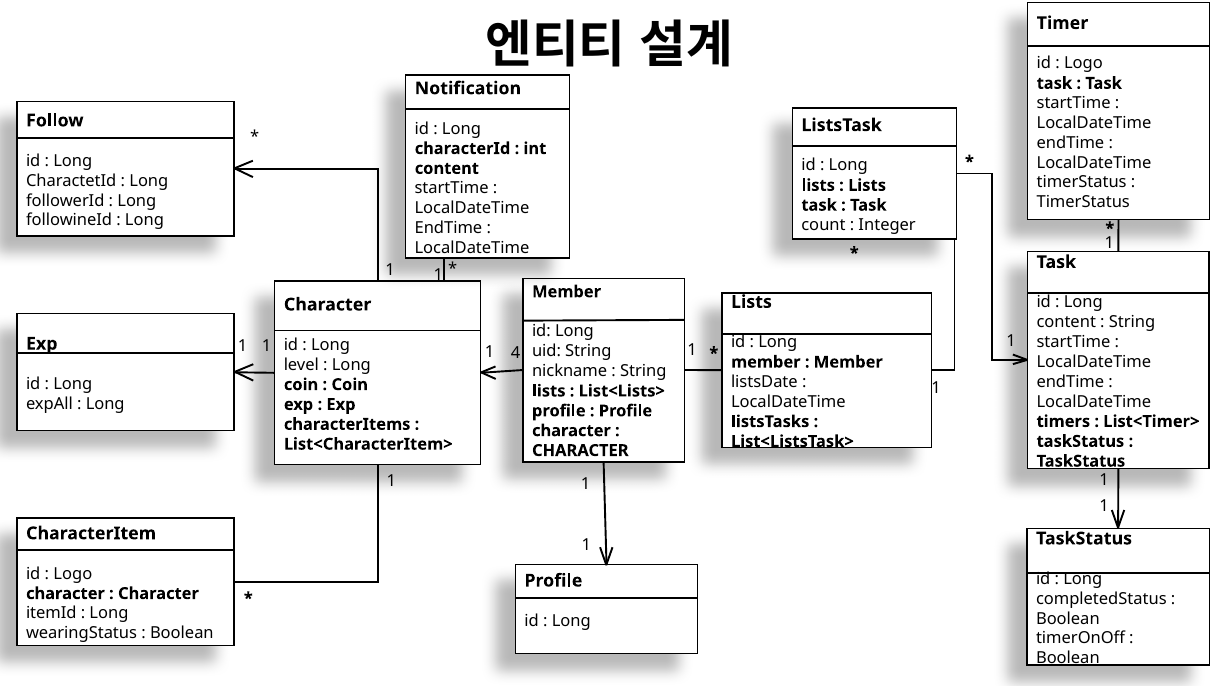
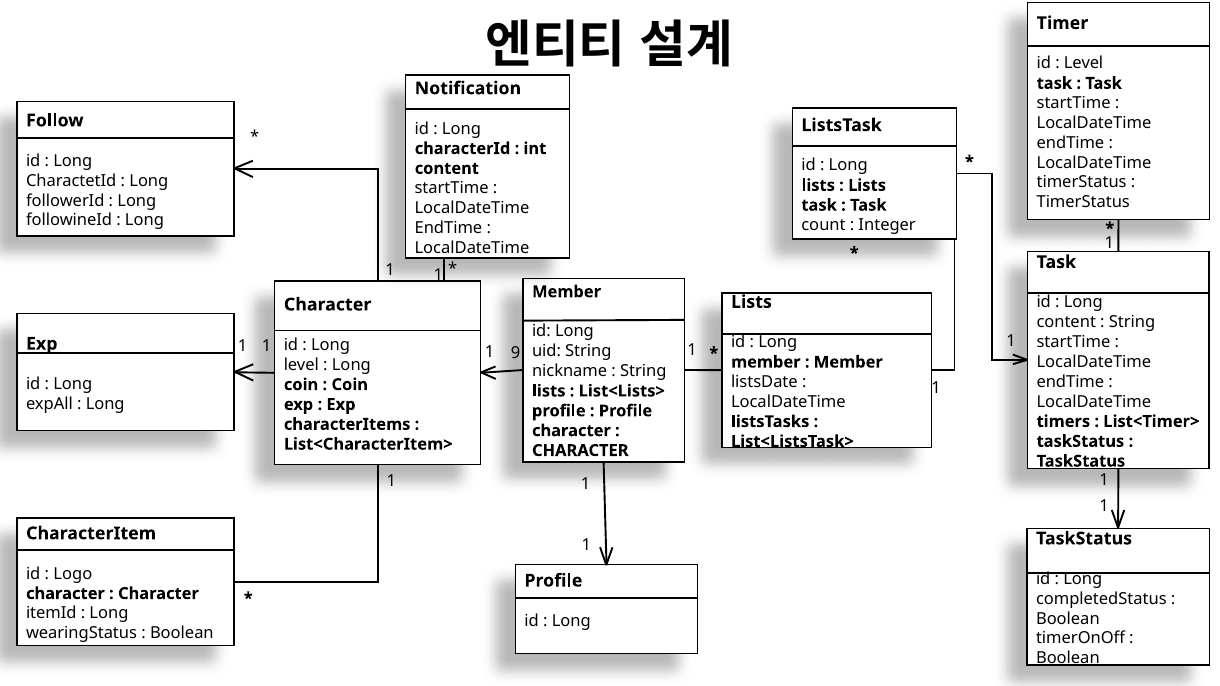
Logo at (1083, 63): Logo -> Level
4: 4 -> 9
